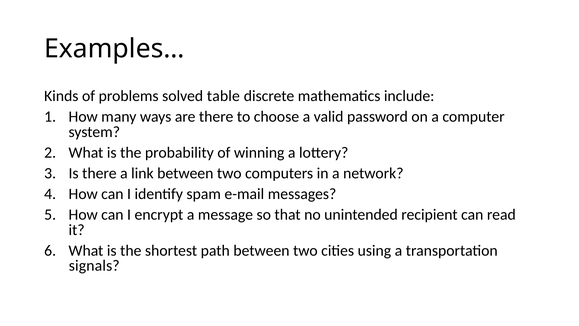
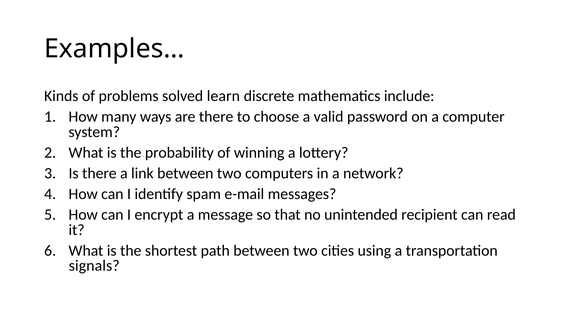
table: table -> learn
